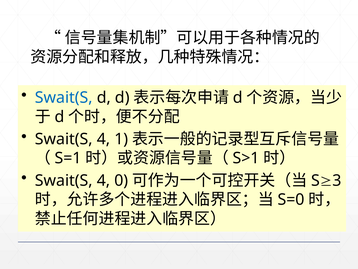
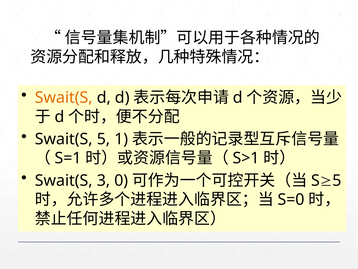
Swait(S at (64, 97) colour: blue -> orange
4 at (103, 139): 4 -> 5
4 at (103, 180): 4 -> 3
3 at (337, 180): 3 -> 5
